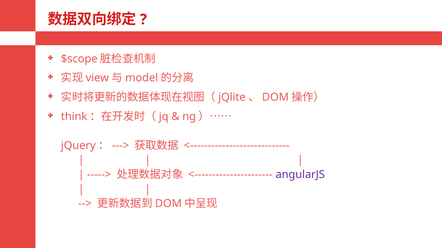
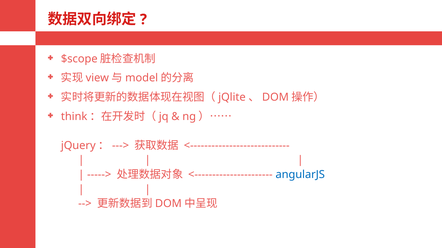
angularJS colour: purple -> blue
